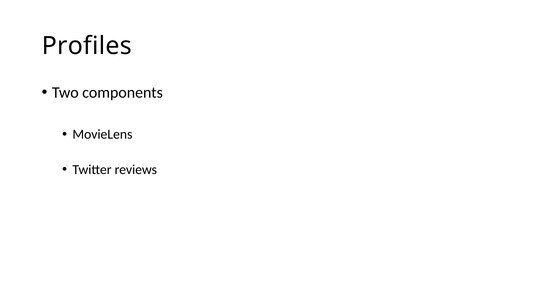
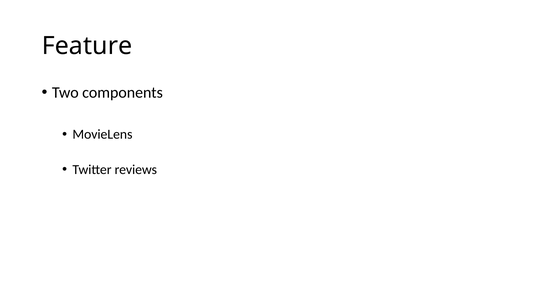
Profiles: Profiles -> Feature
